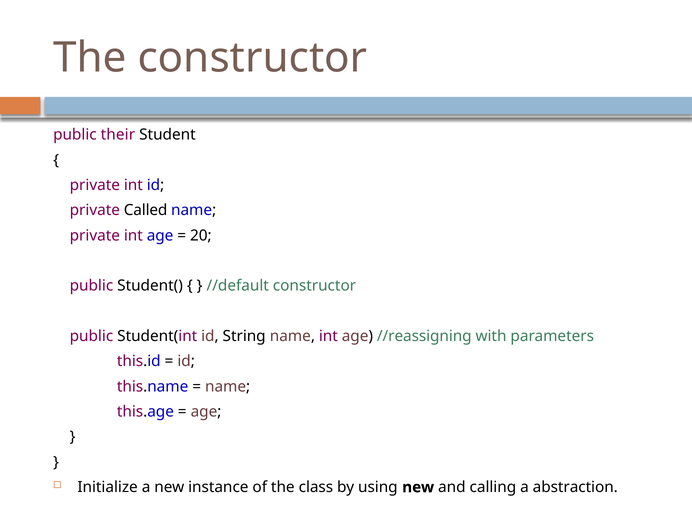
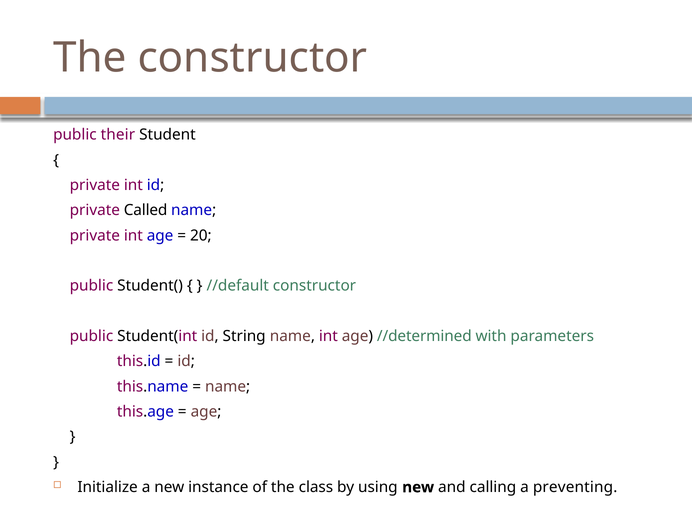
//reassigning: //reassigning -> //determined
abstraction: abstraction -> preventing
